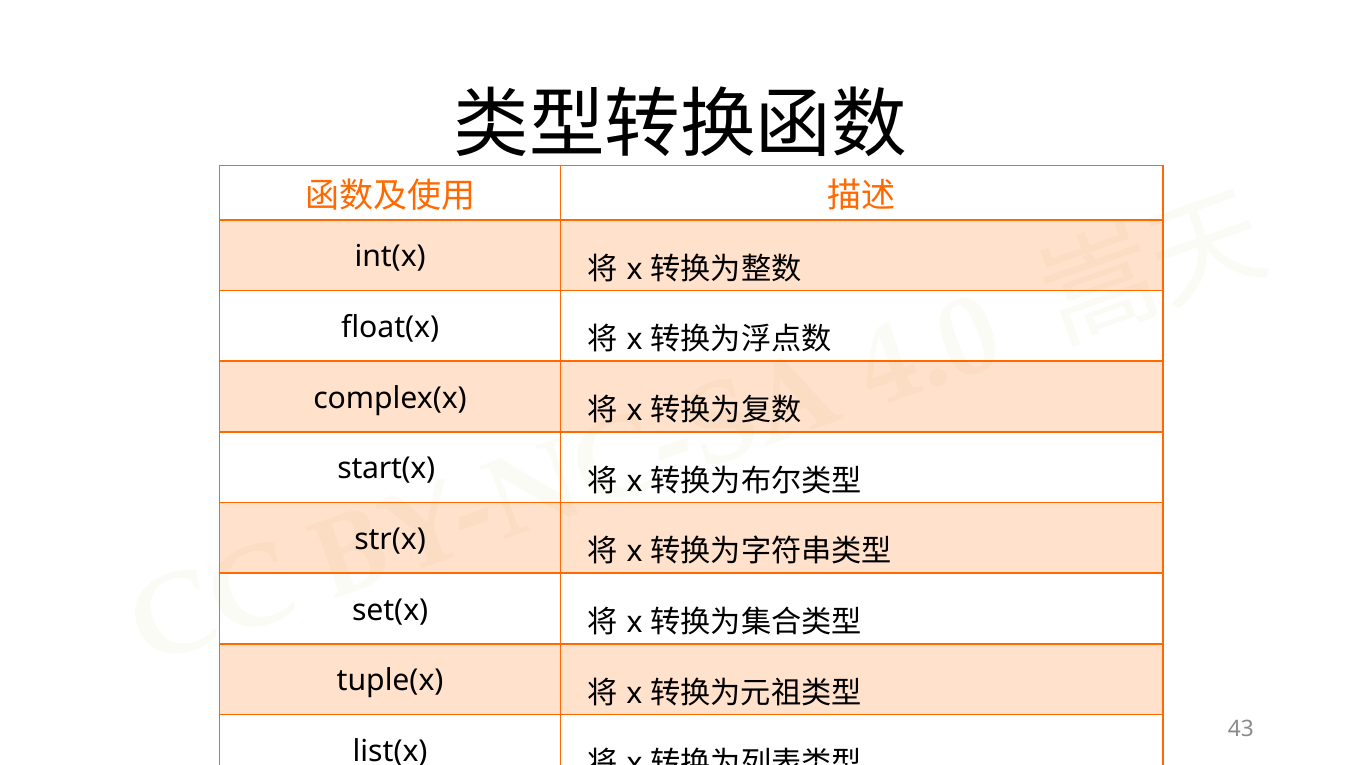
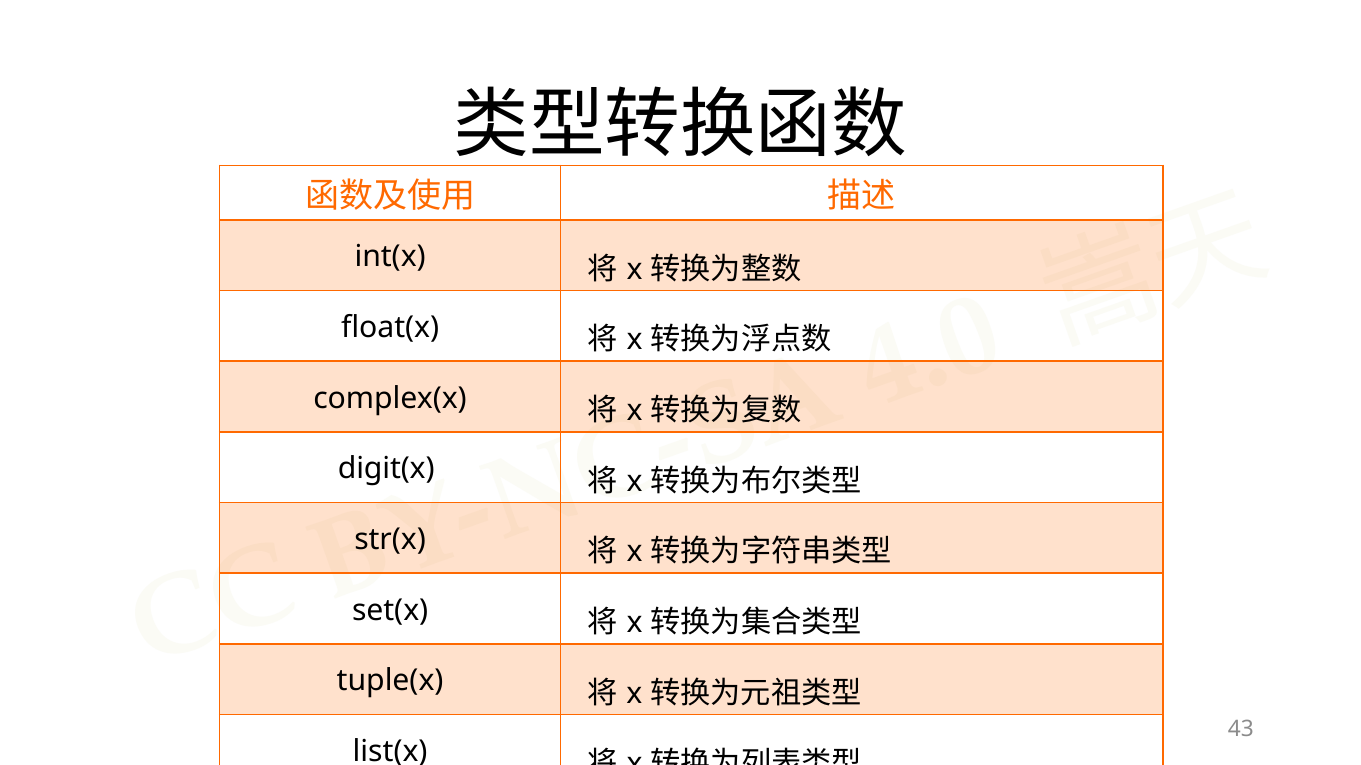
start(x: start(x -> digit(x
